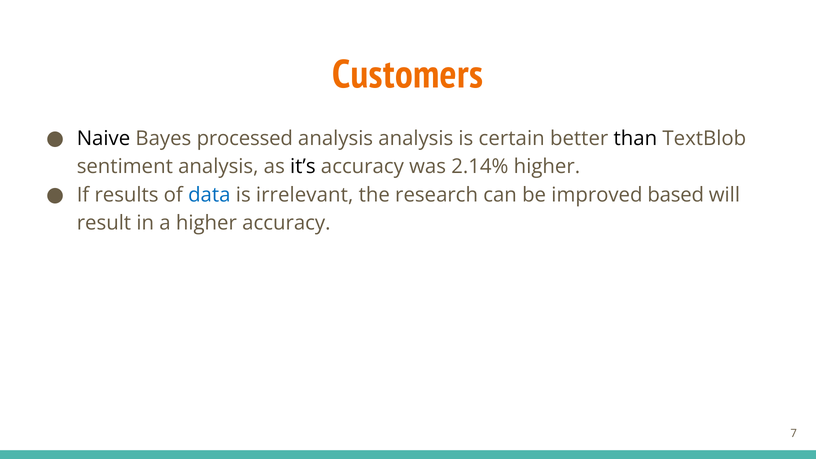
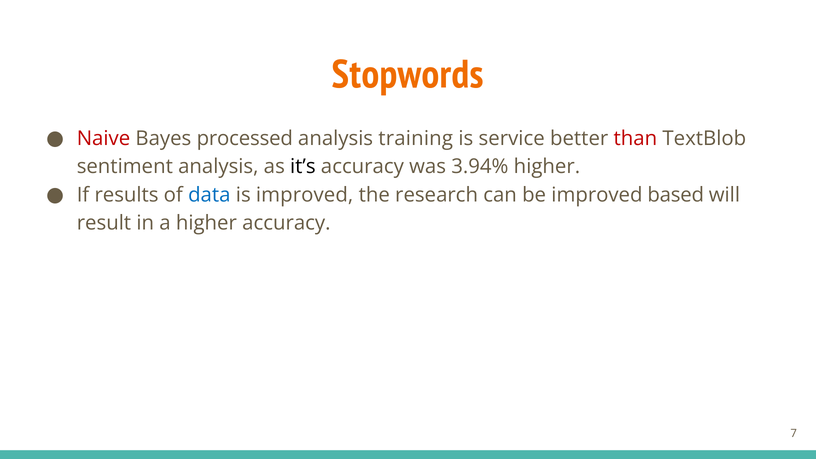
Customers: Customers -> Stopwords
Naive colour: black -> red
analysis analysis: analysis -> training
certain: certain -> service
than colour: black -> red
2.14%: 2.14% -> 3.94%
is irrelevant: irrelevant -> improved
